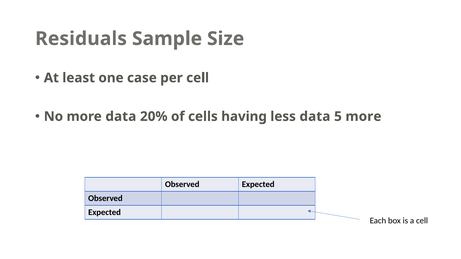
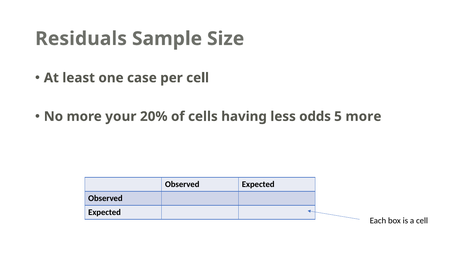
more data: data -> your
less data: data -> odds
